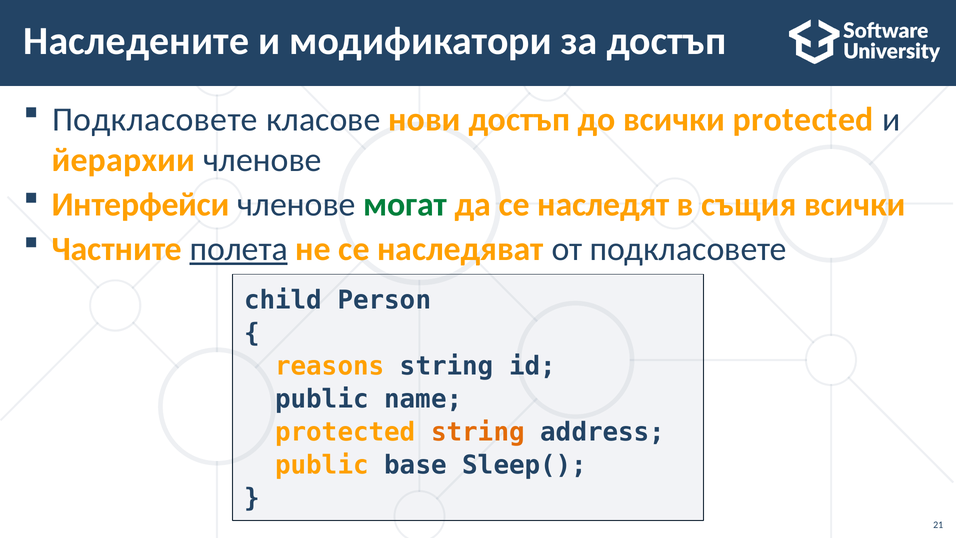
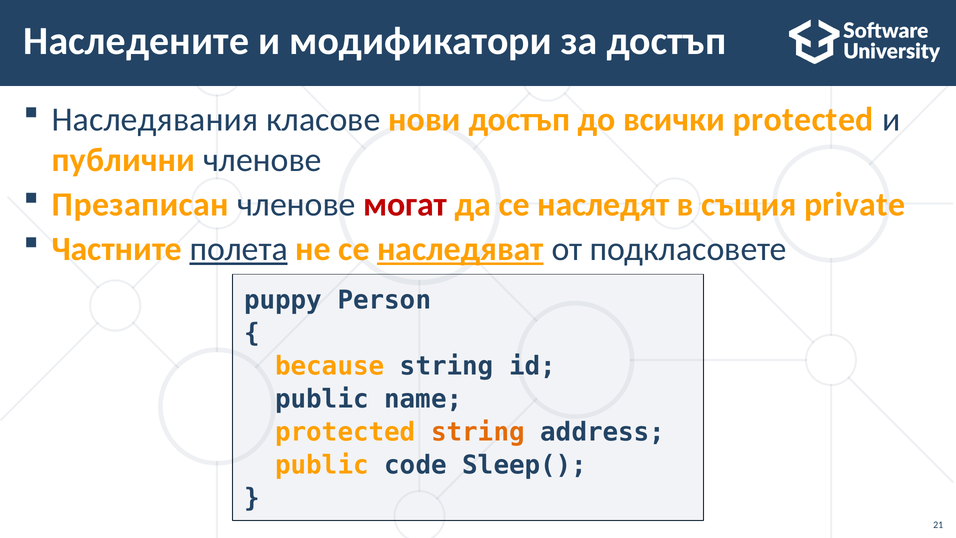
Подкласовете at (155, 119): Подкласовете -> Наследявания
йерархии: йерархии -> публични
Интерфейси: Интерфейси -> Презаписан
могат colour: green -> red
същия всички: всички -> private
наследяват underline: none -> present
child: child -> puppy
reasons: reasons -> because
base: base -> code
